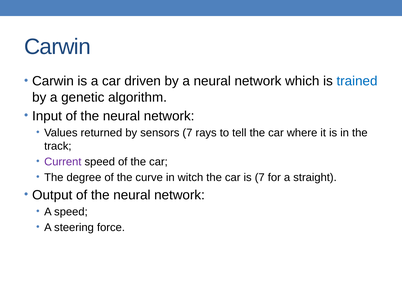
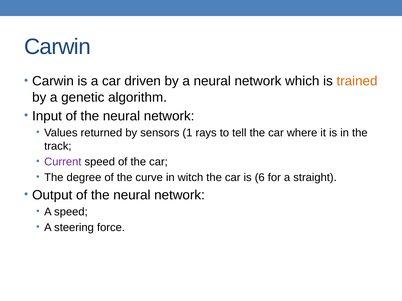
trained colour: blue -> orange
sensors 7: 7 -> 1
is 7: 7 -> 6
